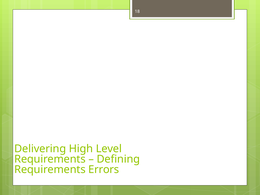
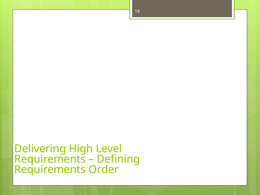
Errors: Errors -> Order
